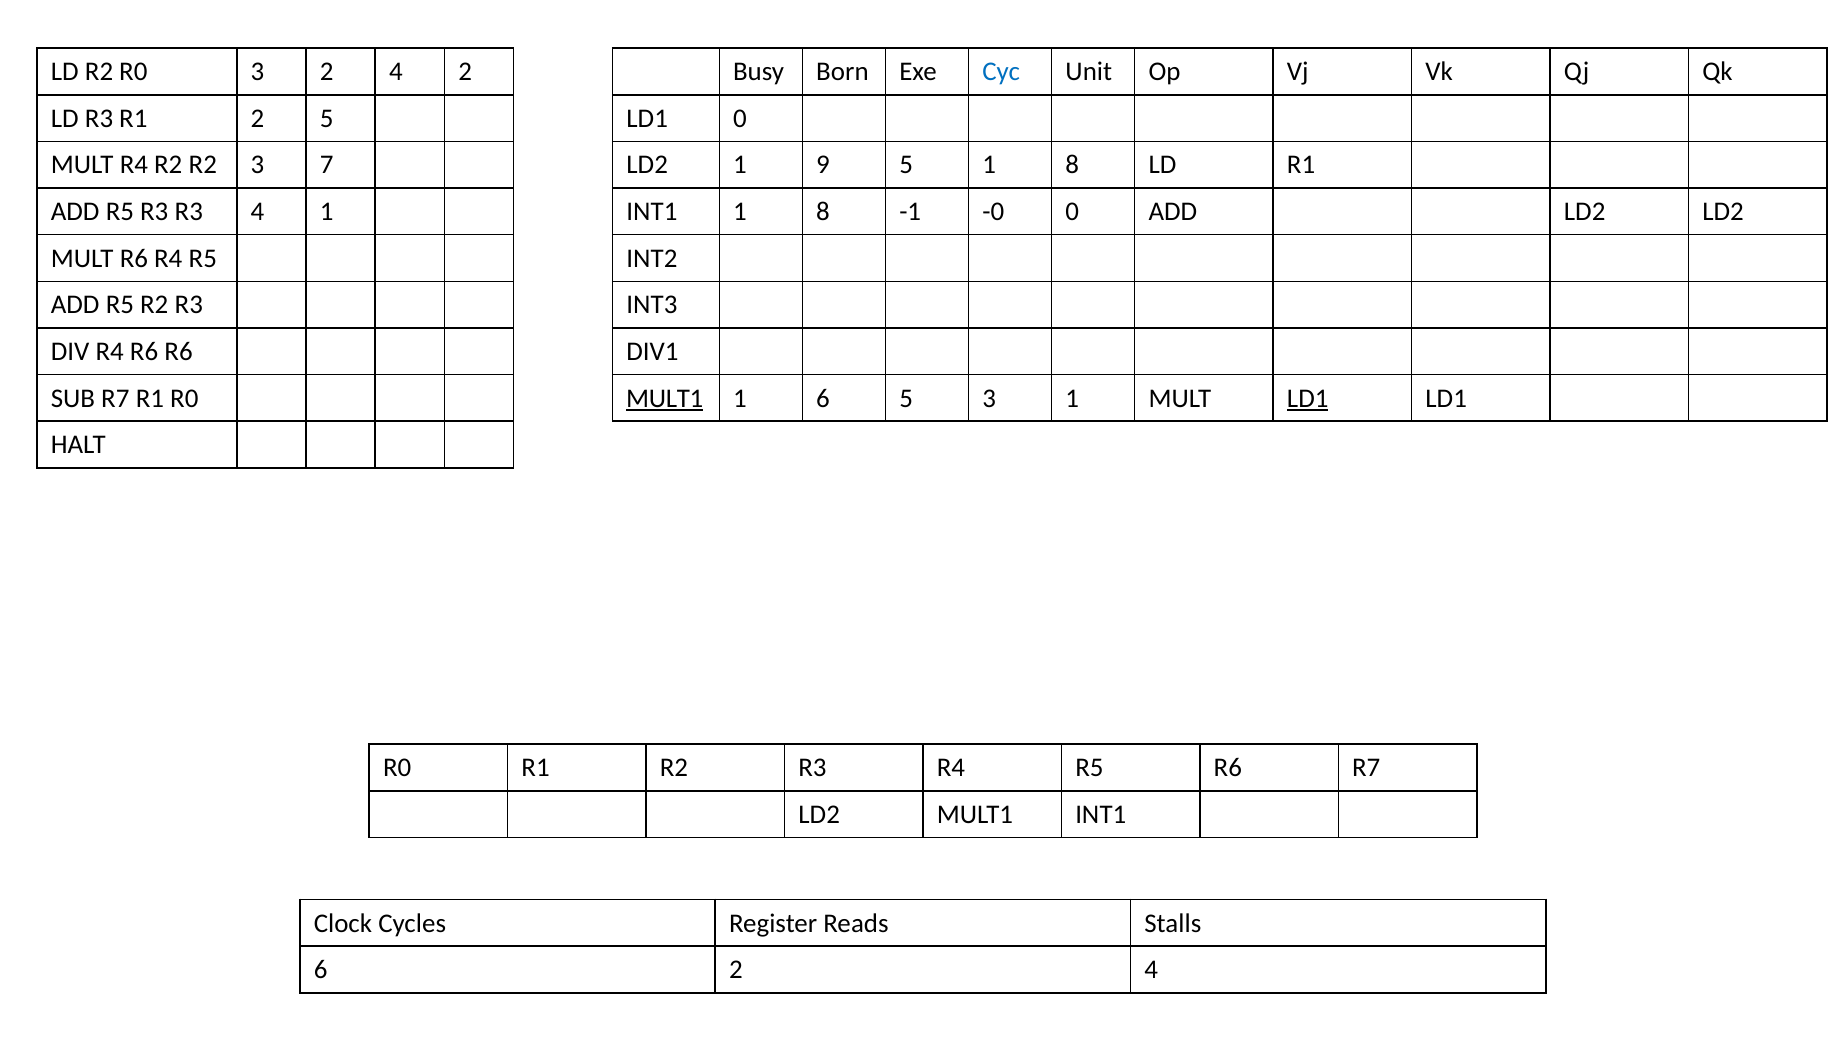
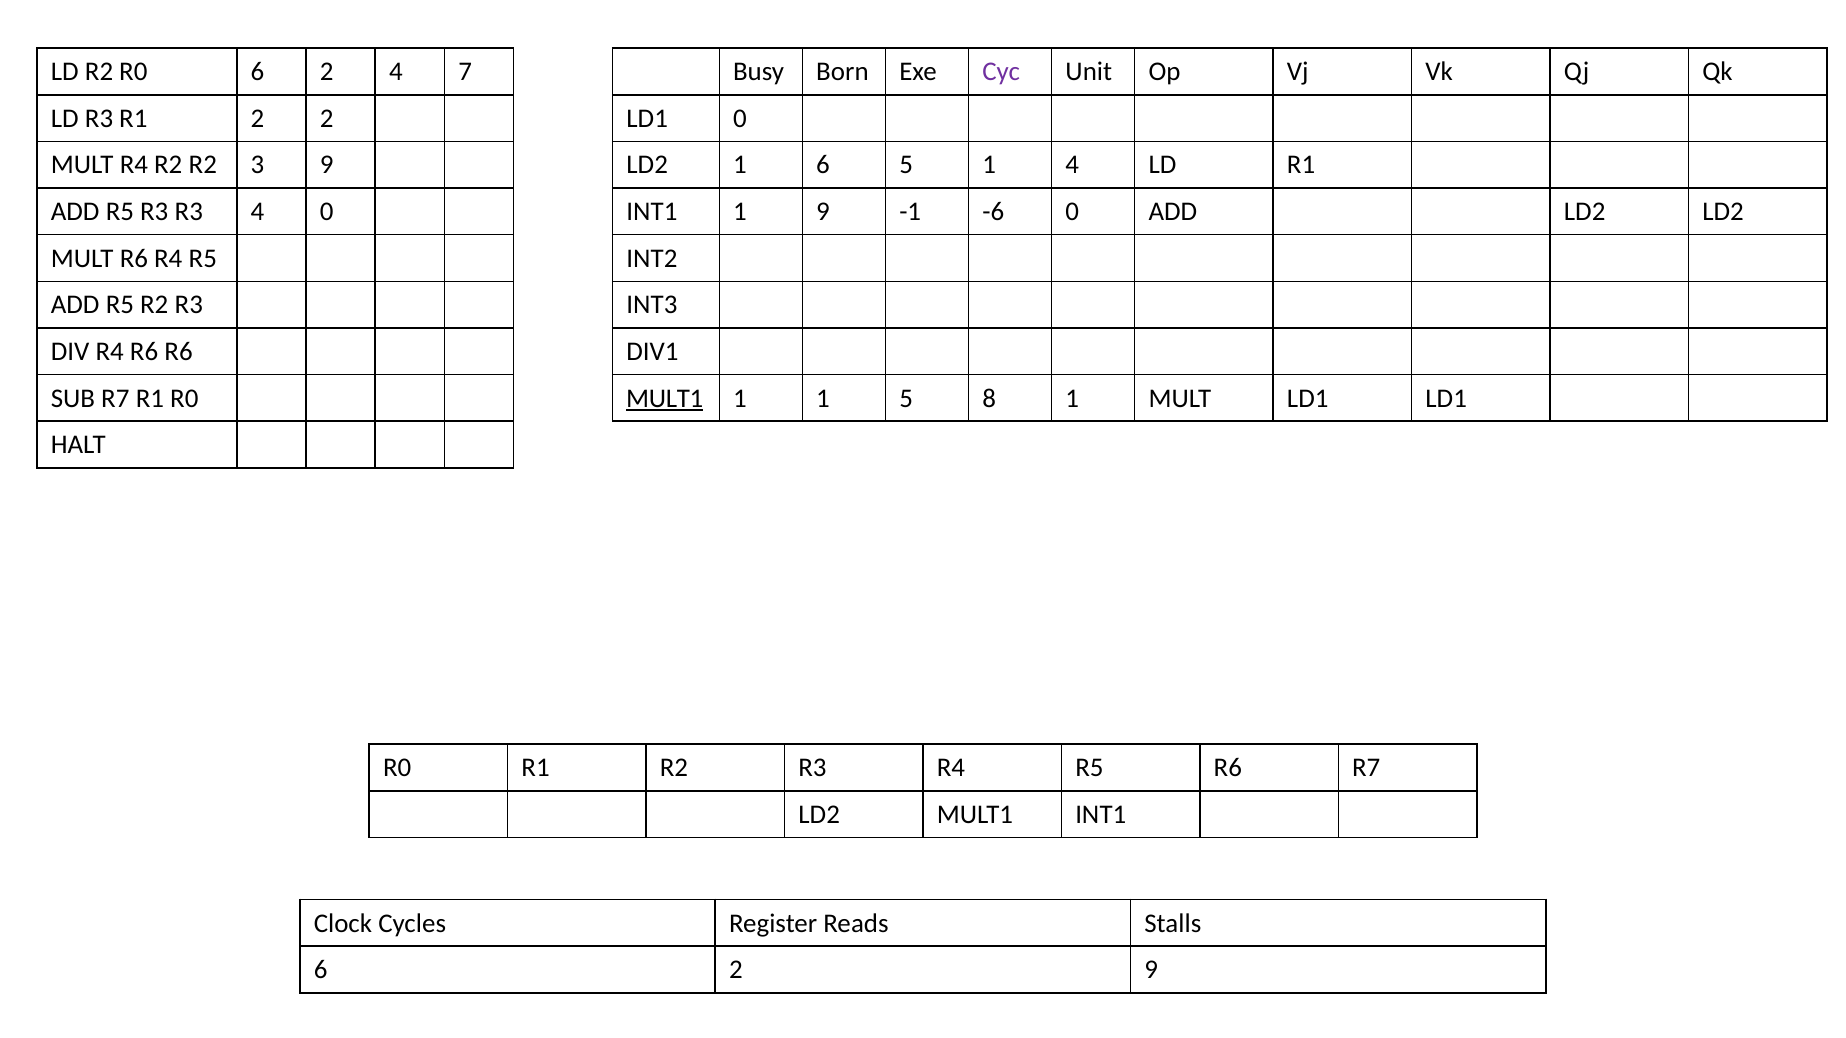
R0 3: 3 -> 6
4 2: 2 -> 7
Cyc colour: blue -> purple
2 5: 5 -> 2
3 7: 7 -> 9
1 9: 9 -> 6
5 1 8: 8 -> 4
4 1: 1 -> 0
INT1 1 8: 8 -> 9
-0: -0 -> -6
1 6: 6 -> 1
5 3: 3 -> 8
LD1 at (1308, 398) underline: present -> none
6 2 4: 4 -> 9
